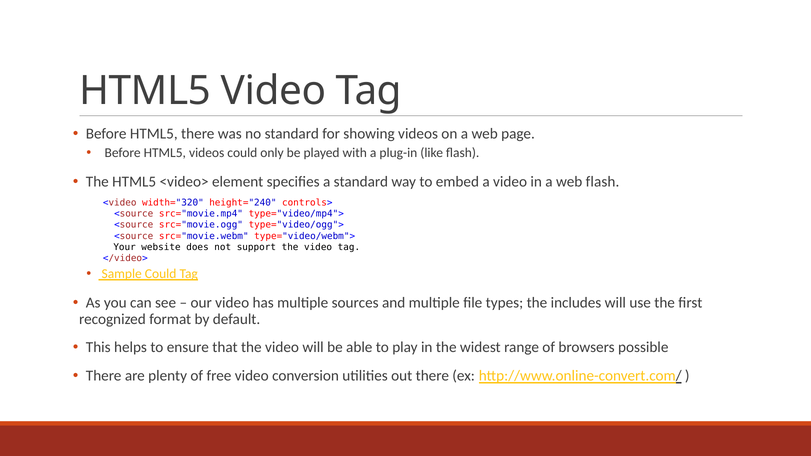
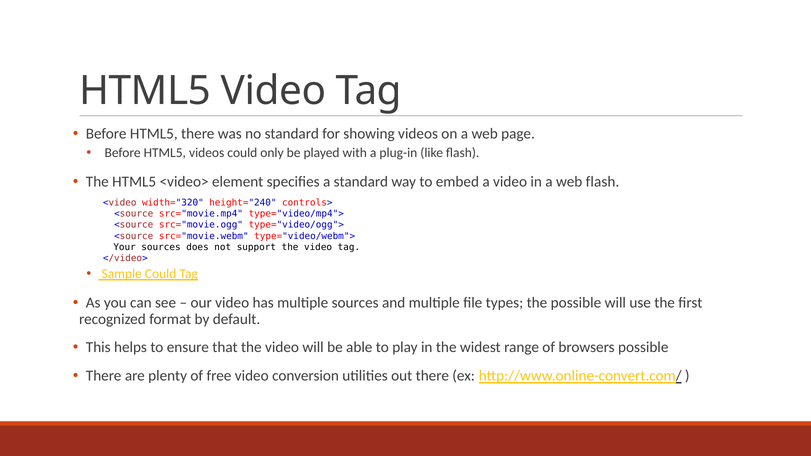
Your website: website -> sources
the includes: includes -> possible
